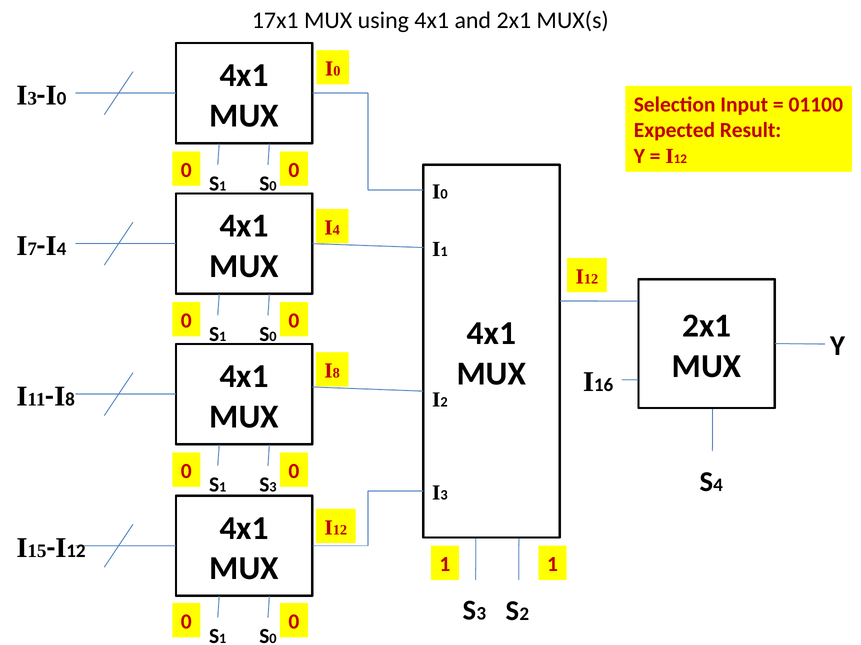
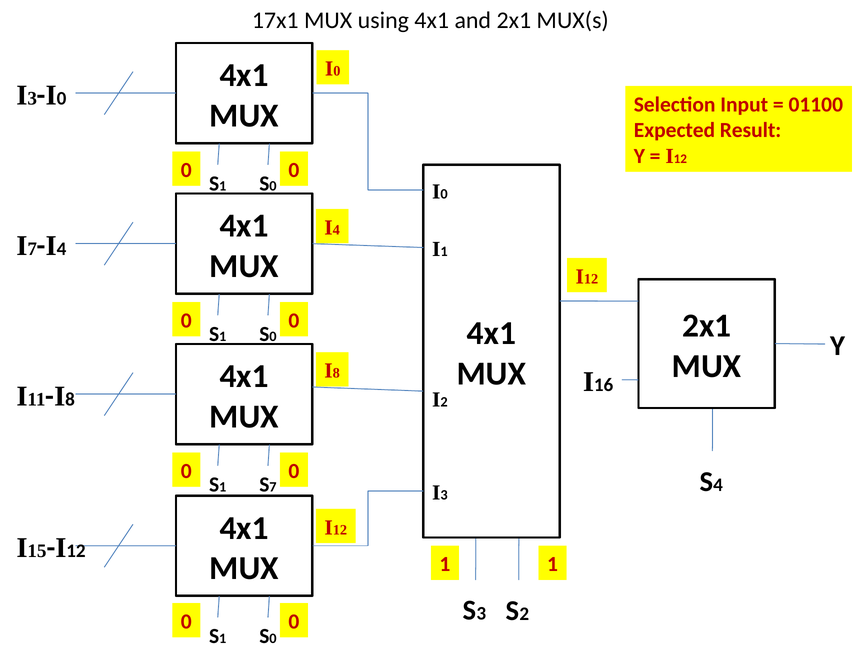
3 at (273, 487): 3 -> 7
